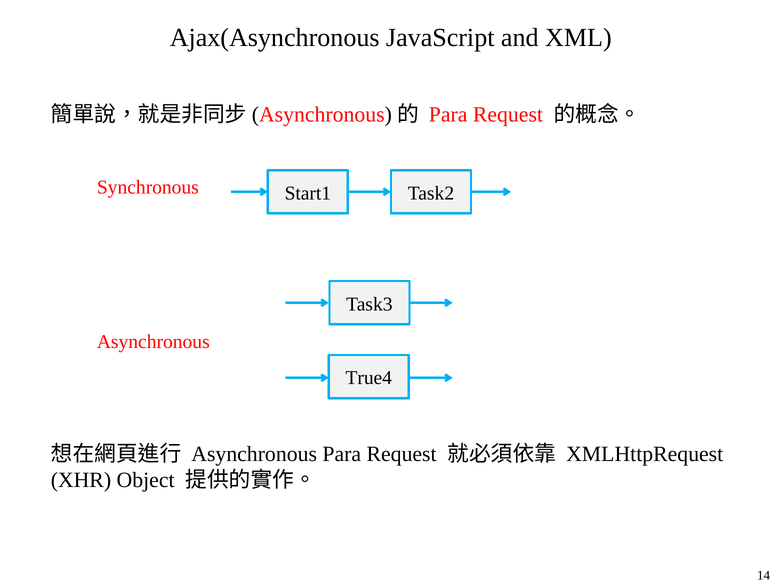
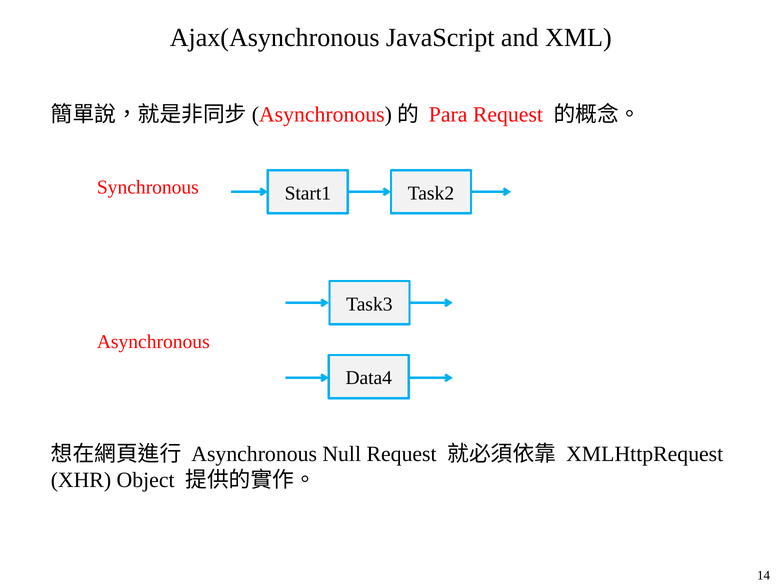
True4: True4 -> Data4
Asynchronous Para: Para -> Null
